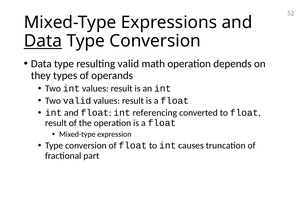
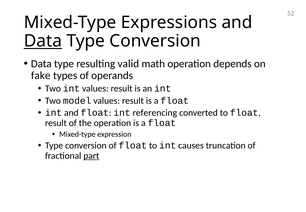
they: they -> fake
Two valid: valid -> model
part underline: none -> present
